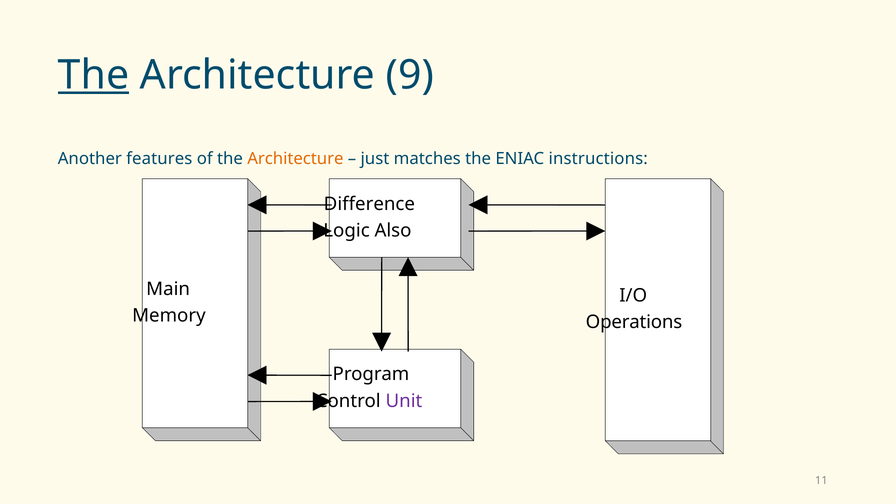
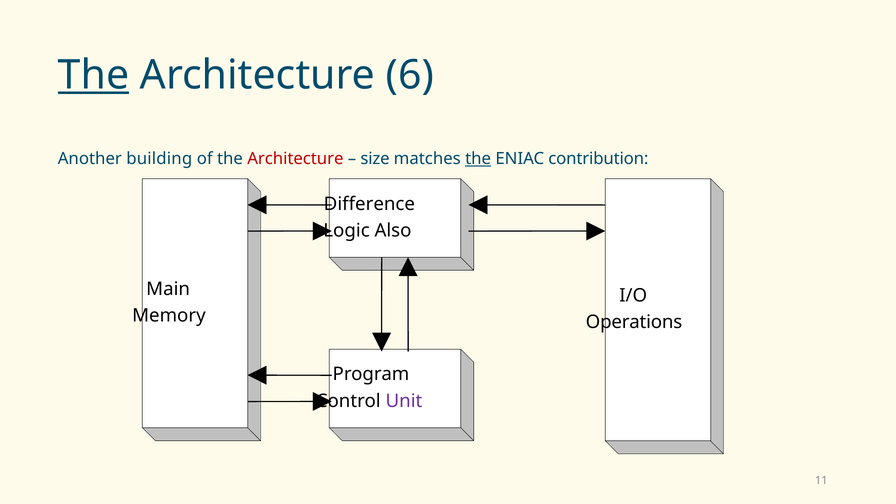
9: 9 -> 6
features: features -> building
Architecture at (295, 159) colour: orange -> red
just: just -> size
the at (478, 159) underline: none -> present
instructions: instructions -> contribution
